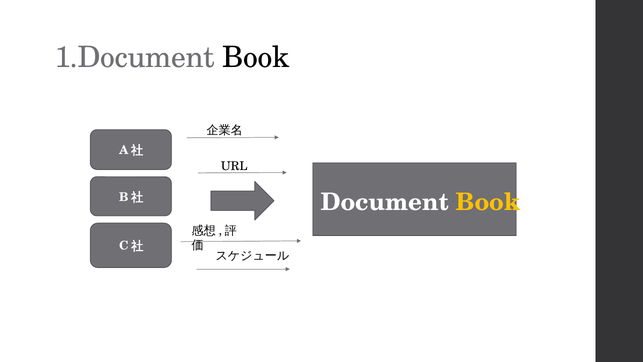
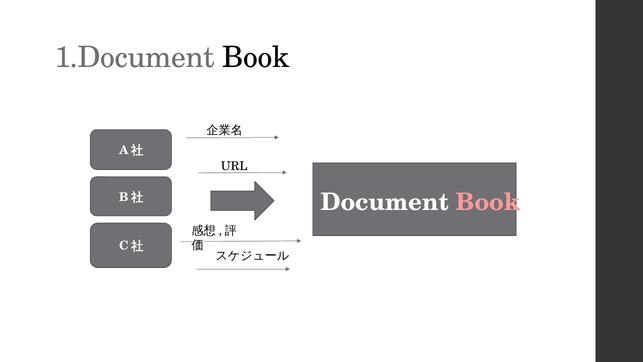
Book at (488, 202) colour: yellow -> pink
